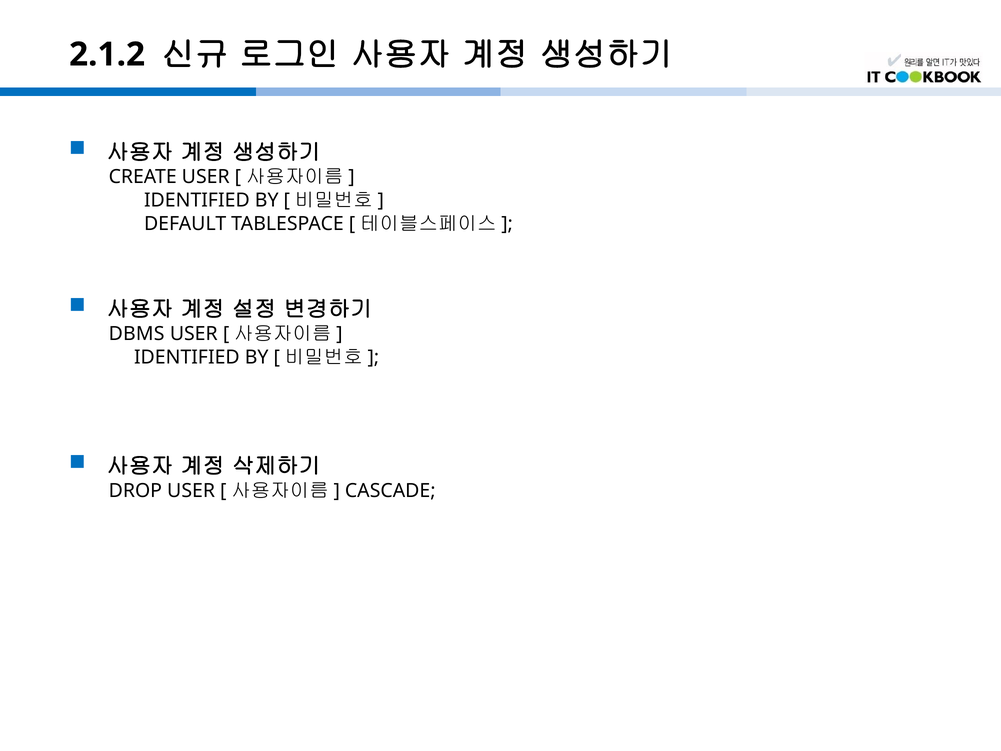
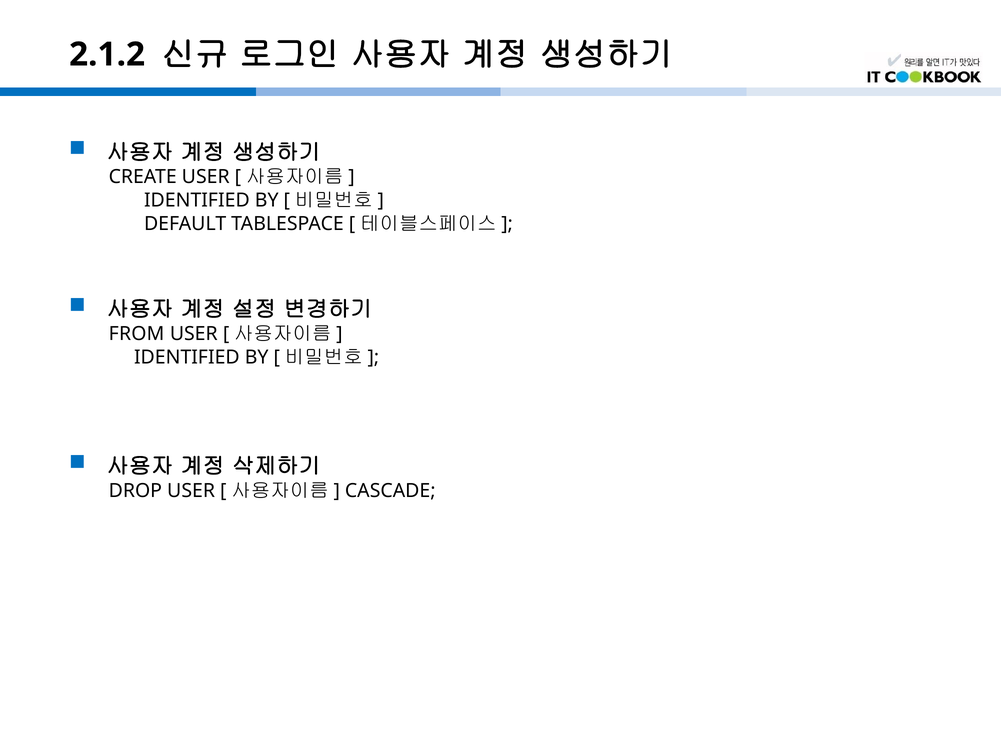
DBMS: DBMS -> FROM
